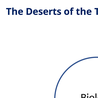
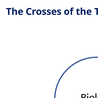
Deserts: Deserts -> Crosses
